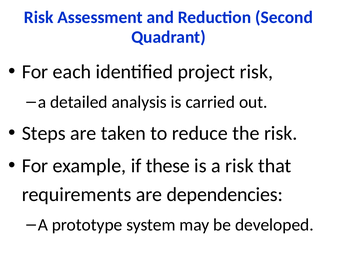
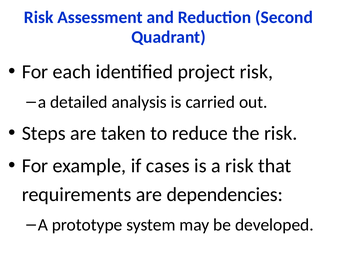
these: these -> cases
